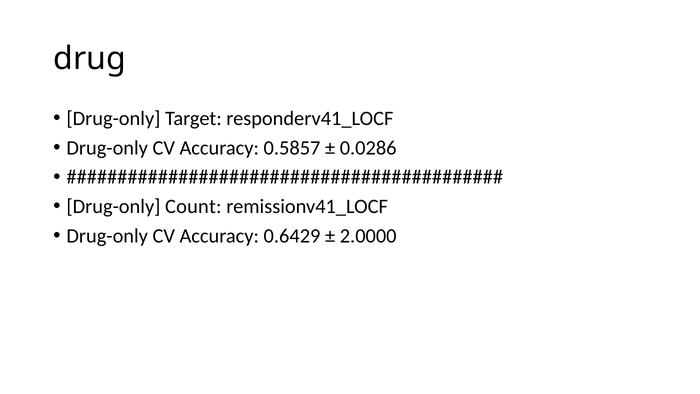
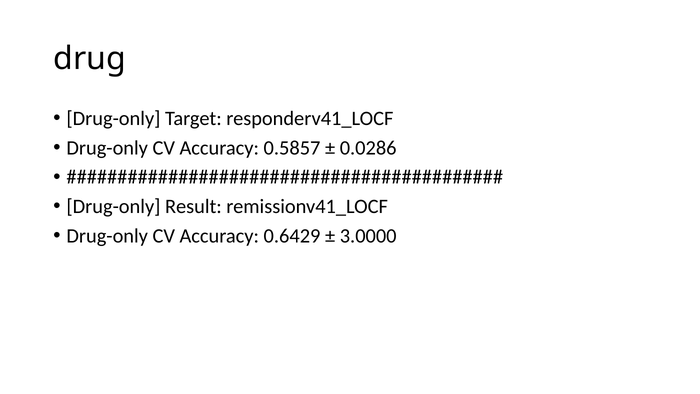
Count: Count -> Result
2.0000: 2.0000 -> 3.0000
